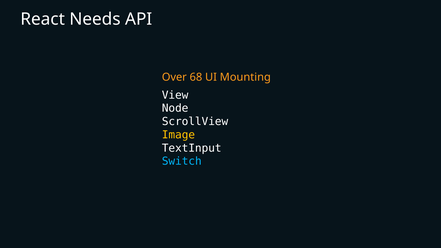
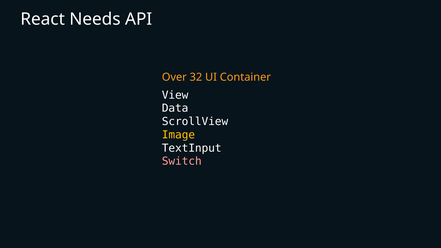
68: 68 -> 32
Mounting: Mounting -> Container
Node: Node -> Data
Switch colour: light blue -> pink
